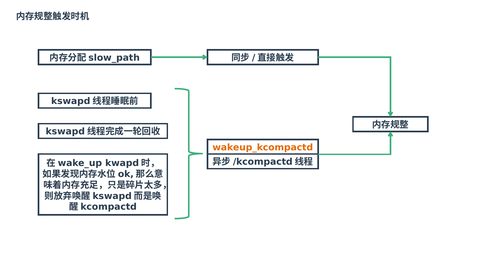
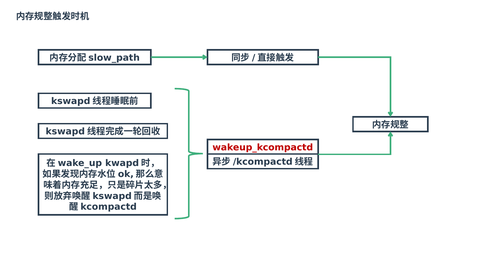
wakeup_kcompactd colour: orange -> red
